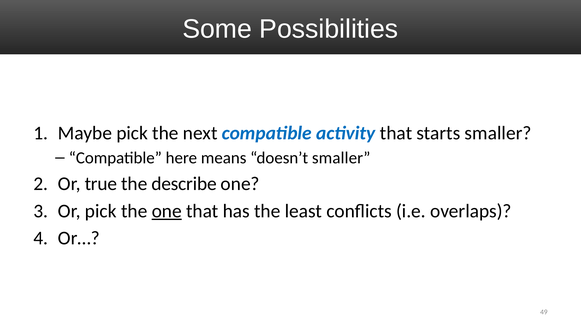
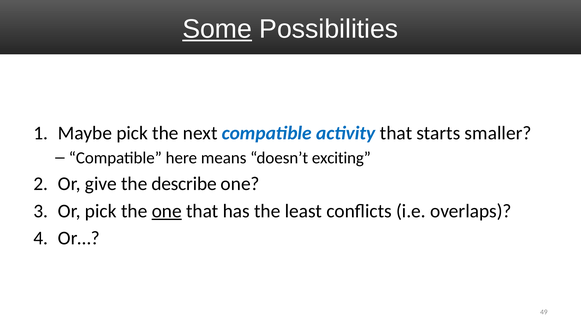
Some underline: none -> present
doesn’t smaller: smaller -> exciting
true: true -> give
